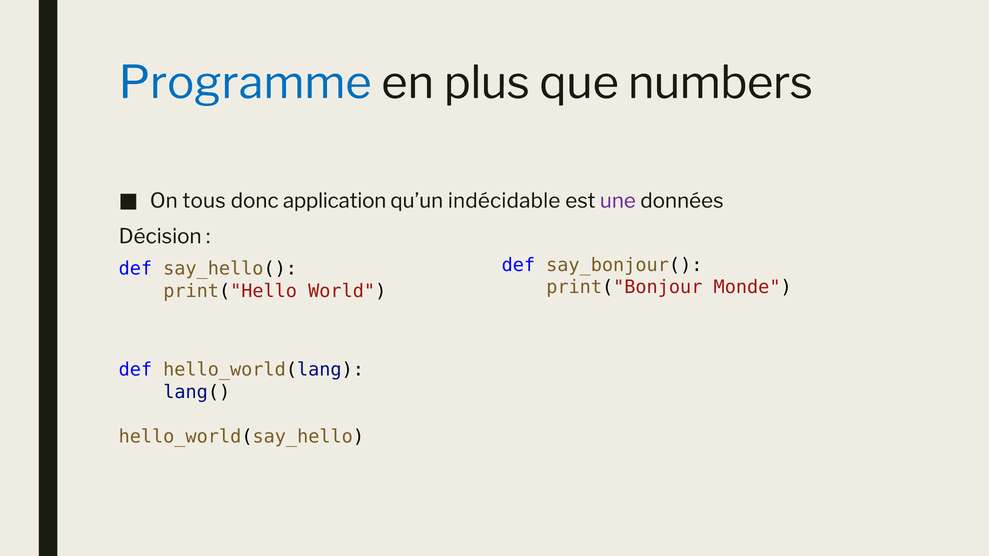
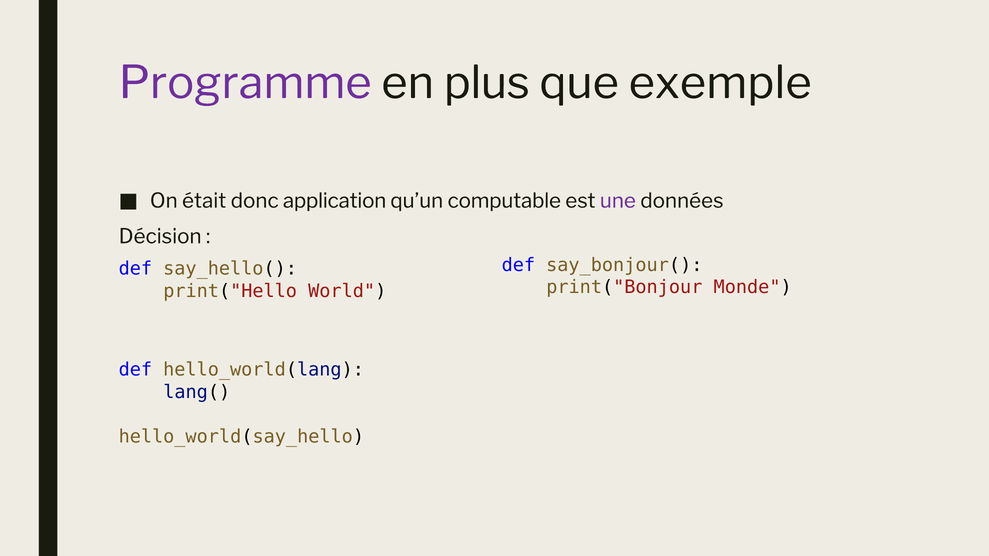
Programme colour: blue -> purple
numbers: numbers -> exemple
tous: tous -> était
indécidable: indécidable -> computable
